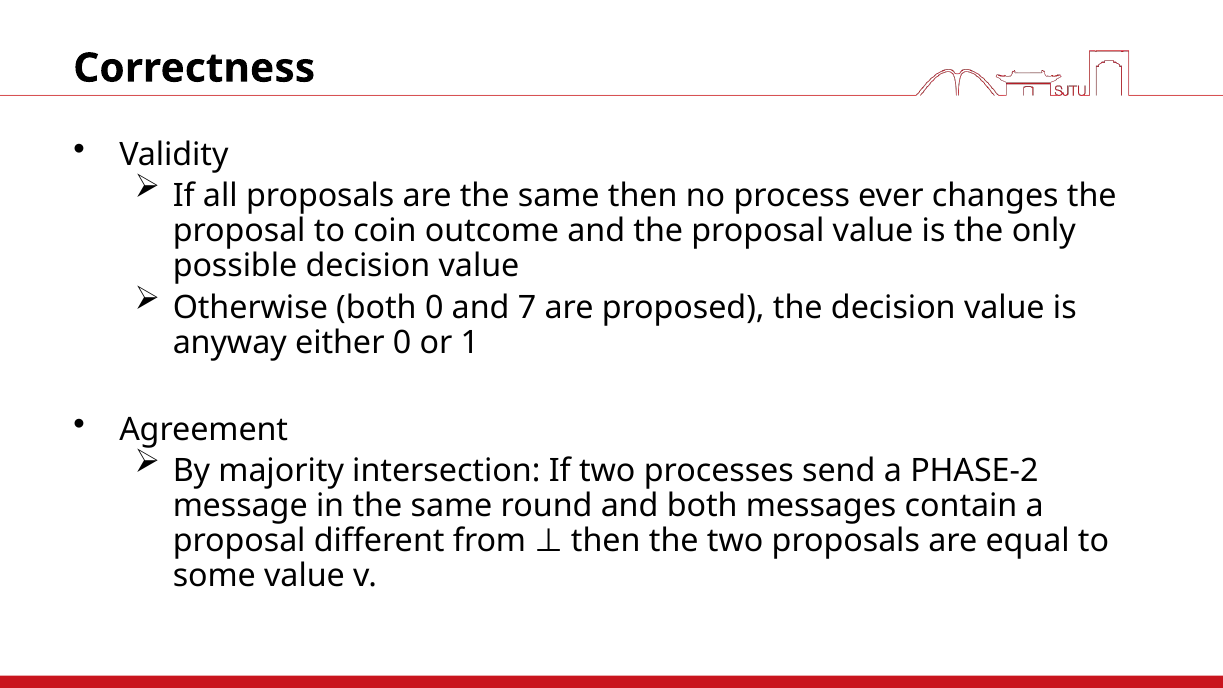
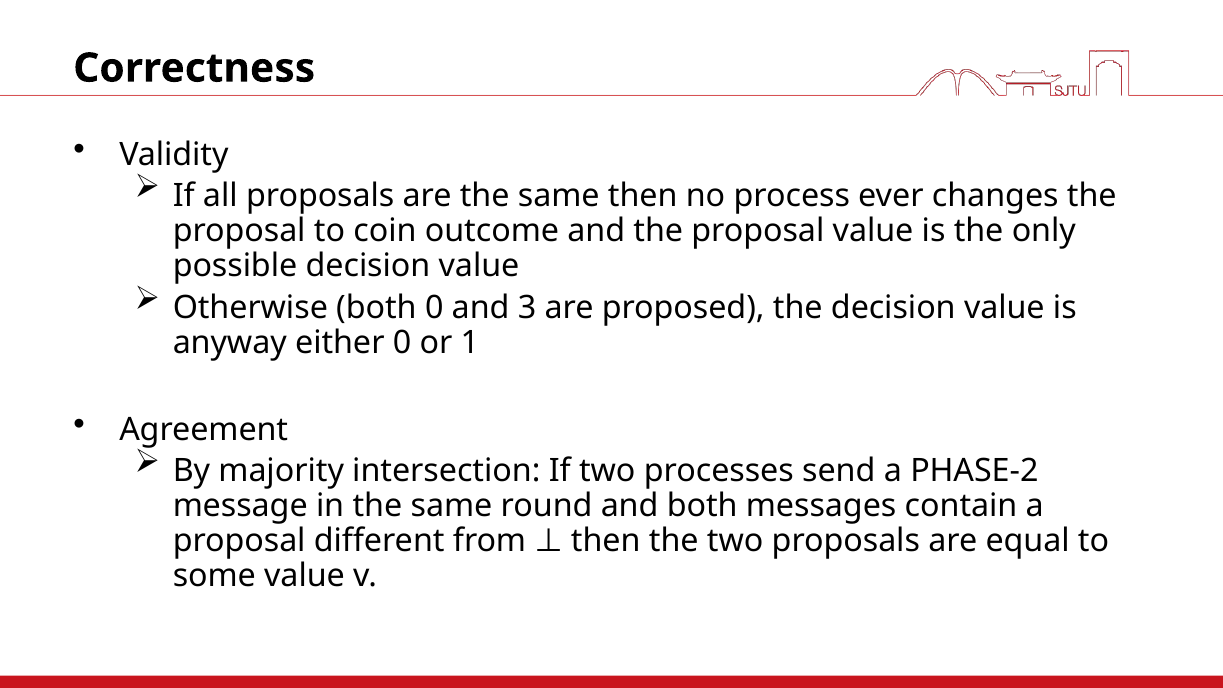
7: 7 -> 3
